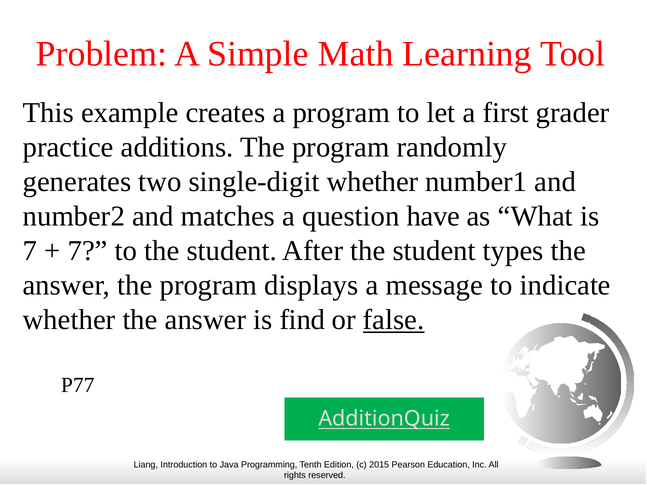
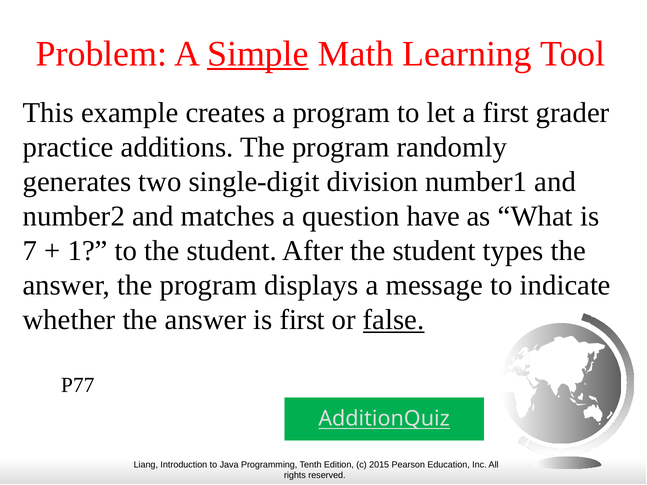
Simple underline: none -> present
single-digit whether: whether -> division
7 at (88, 251): 7 -> 1
is find: find -> first
